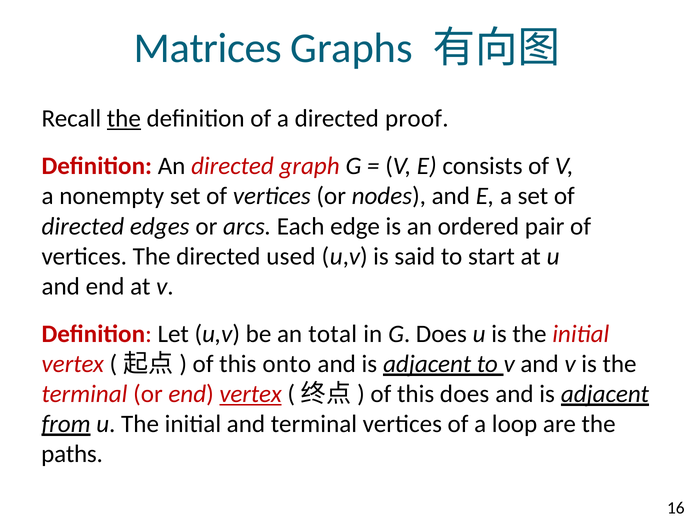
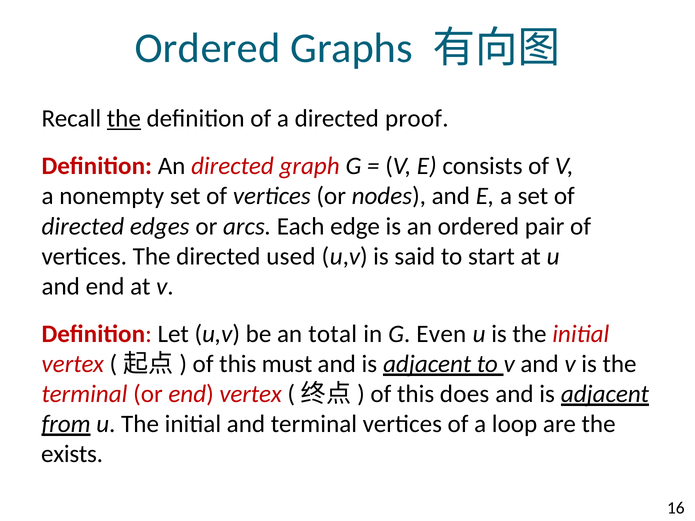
Matrices at (208, 48): Matrices -> Ordered
G Does: Does -> Even
onto: onto -> must
vertex at (251, 394) underline: present -> none
paths: paths -> exists
